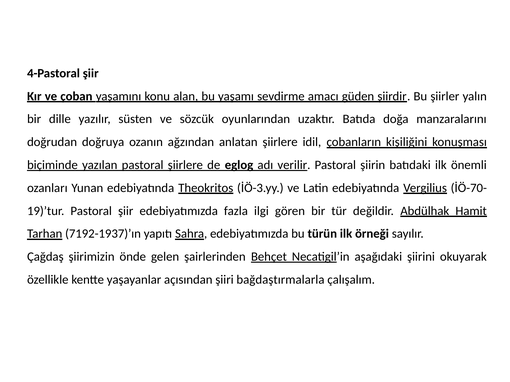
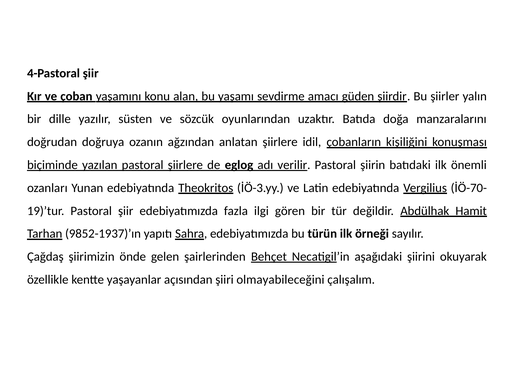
7192-1937)’ın: 7192-1937)’ın -> 9852-1937)’ın
bağdaştırmalarla: bağdaştırmalarla -> olmayabileceğini
